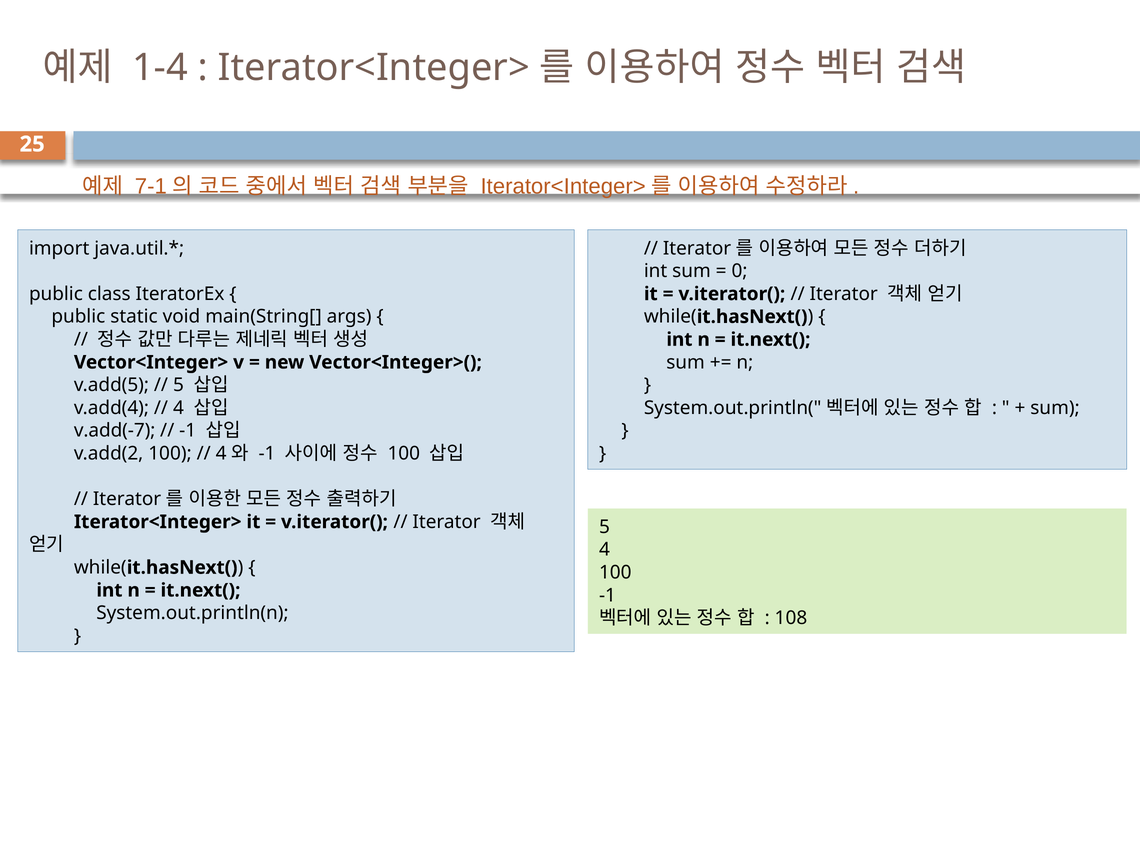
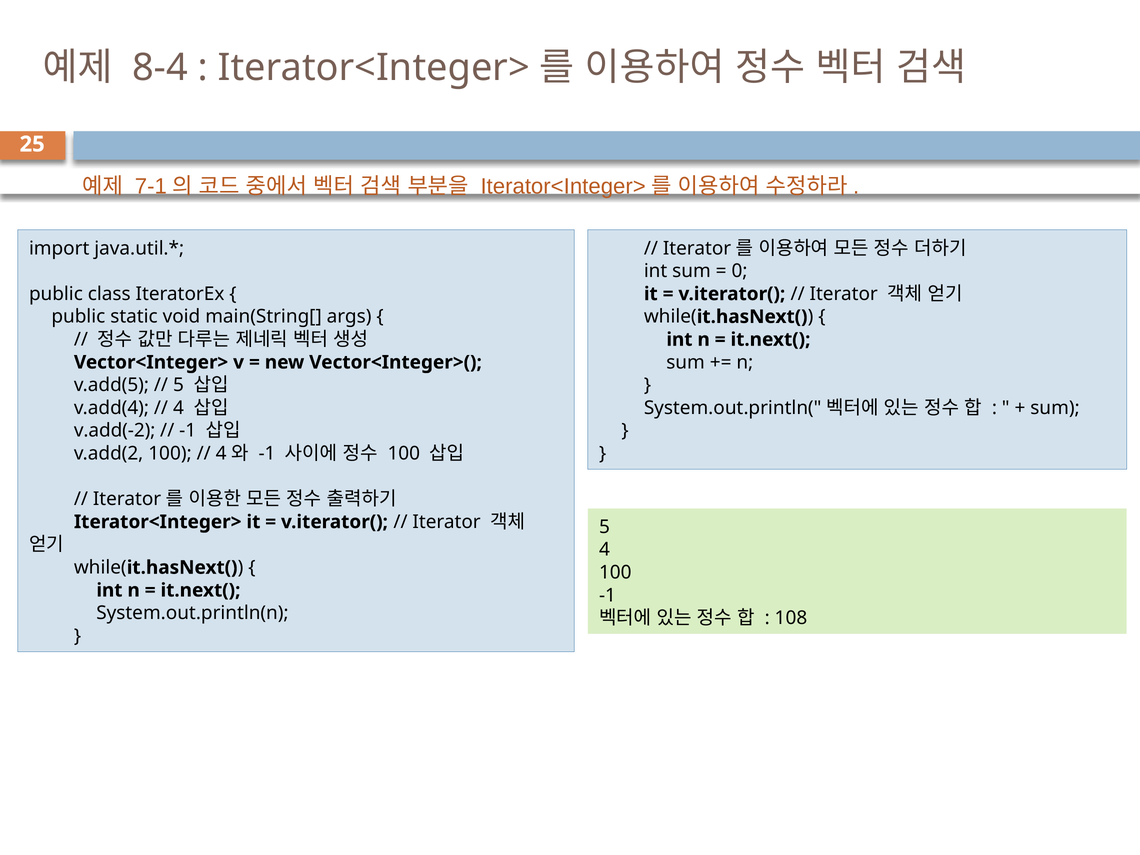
1-4: 1-4 -> 8-4
v.add(-7: v.add(-7 -> v.add(-2
